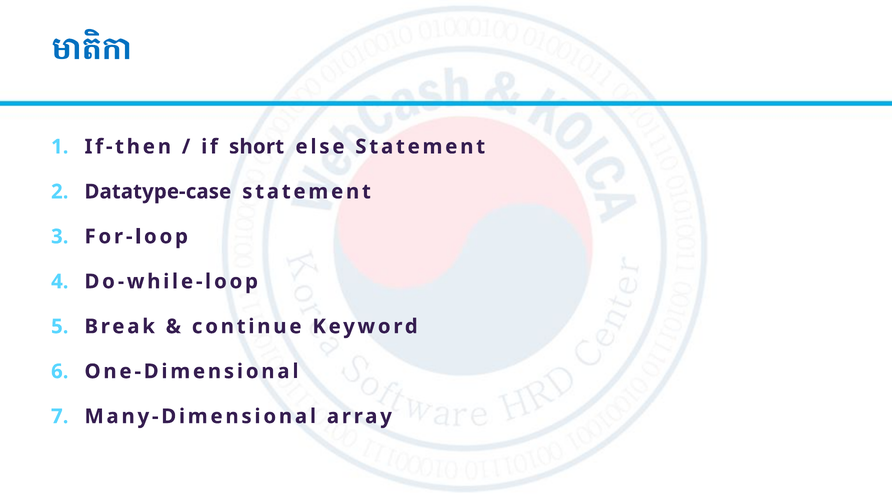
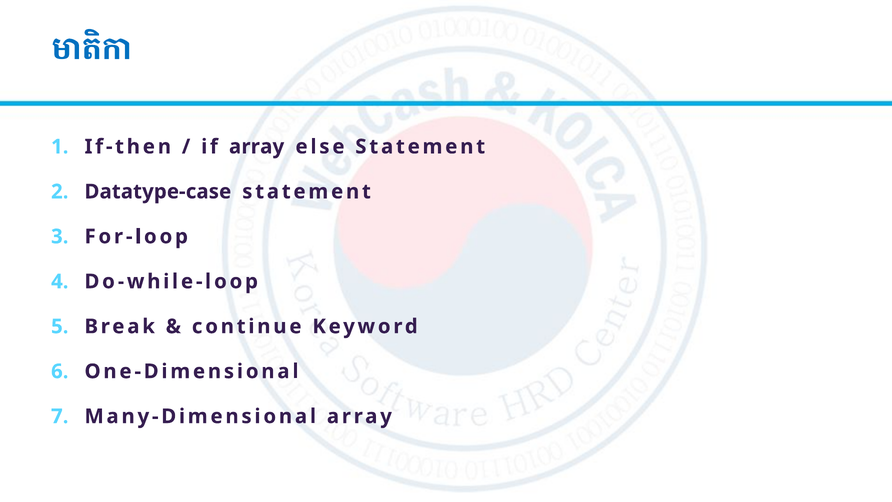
if short: short -> array
